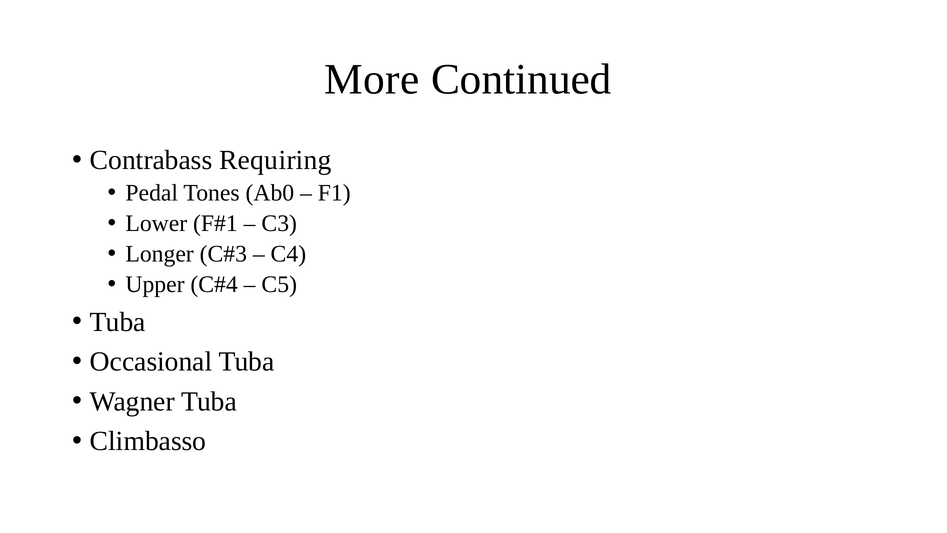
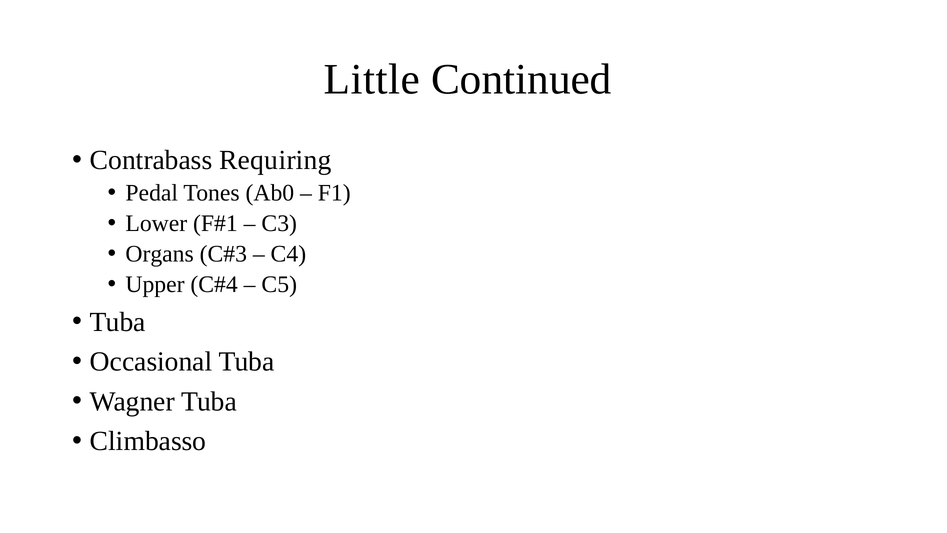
More: More -> Little
Longer: Longer -> Organs
